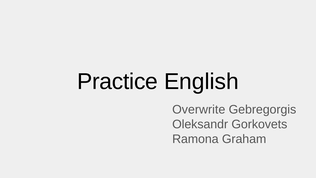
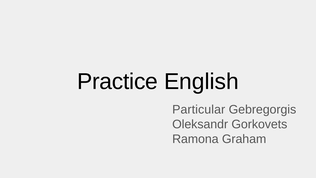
Overwrite: Overwrite -> Particular
